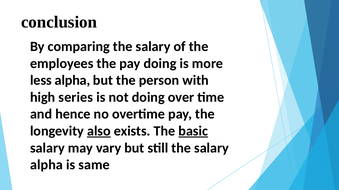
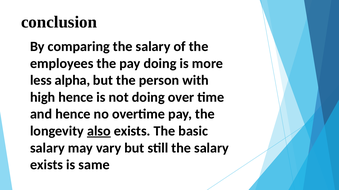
high series: series -> hence
basic underline: present -> none
alpha at (47, 165): alpha -> exists
